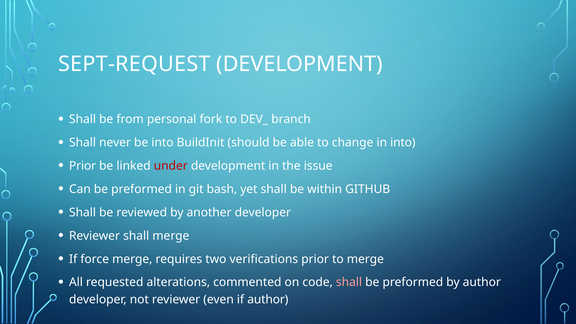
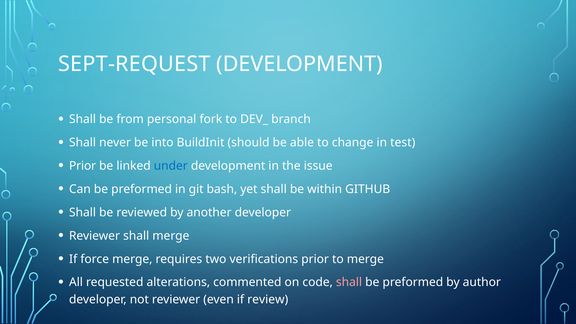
in into: into -> test
under colour: red -> blue
if author: author -> review
